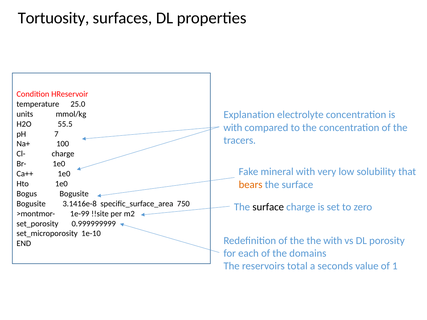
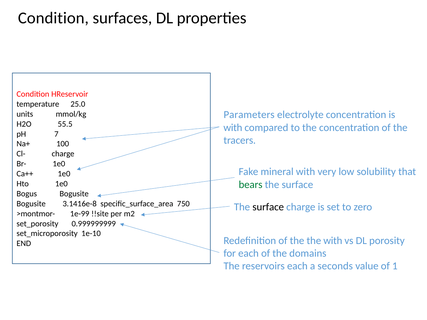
Tortuosity at (53, 18): Tortuosity -> Condition
Explanation: Explanation -> Parameters
bears colour: orange -> green
reservoirs total: total -> each
